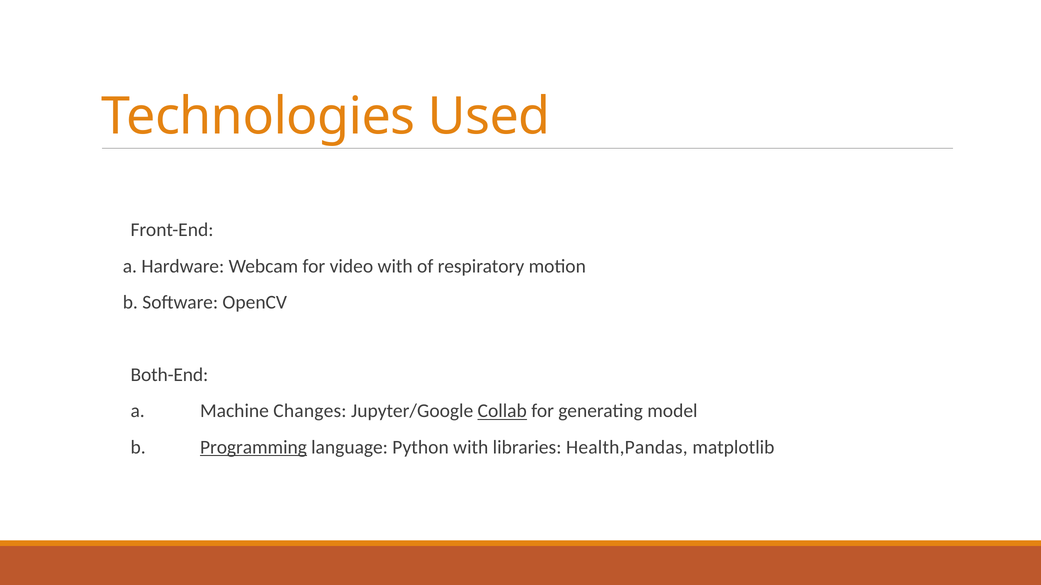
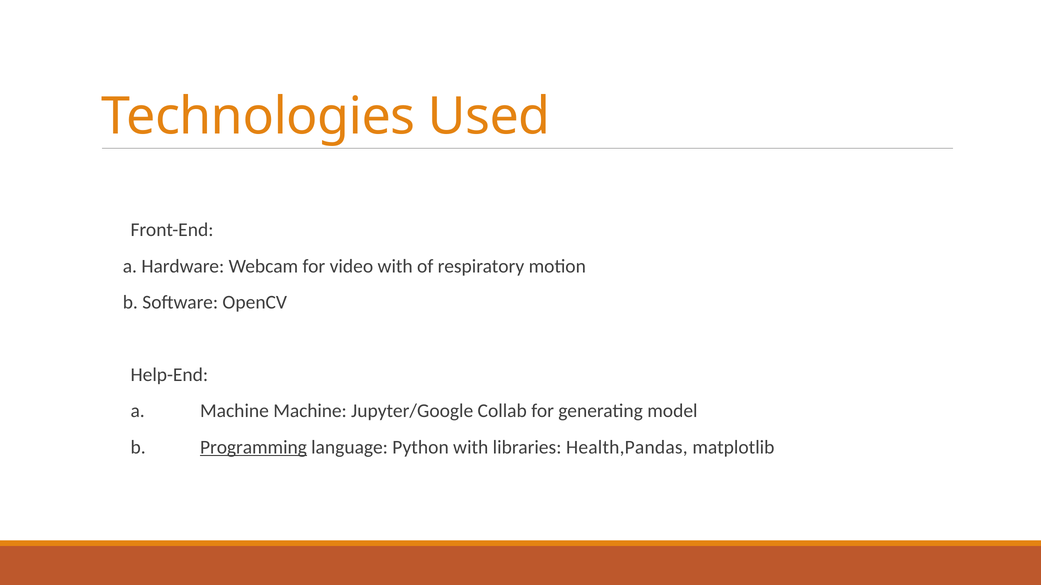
Both-End: Both-End -> Help-End
Machine Changes: Changes -> Machine
Collab underline: present -> none
